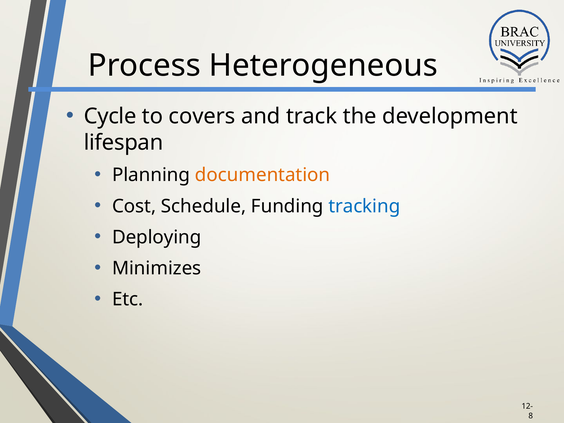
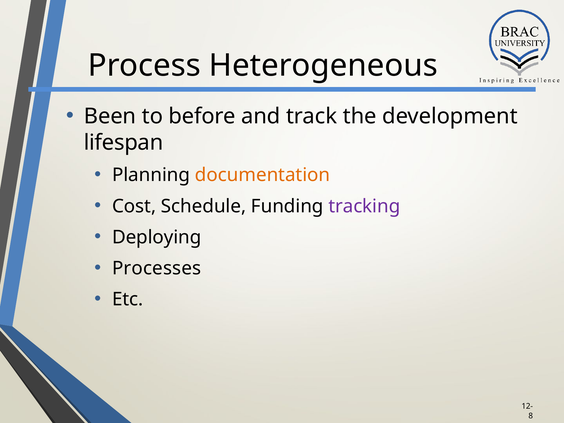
Cycle: Cycle -> Been
covers: covers -> before
tracking colour: blue -> purple
Minimizes: Minimizes -> Processes
